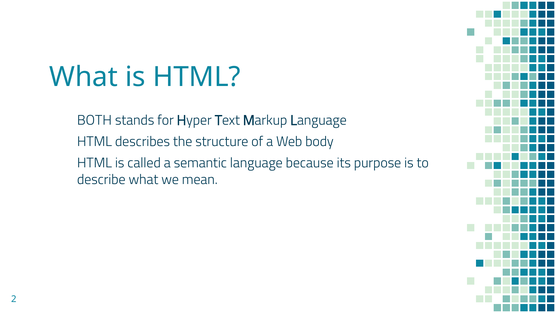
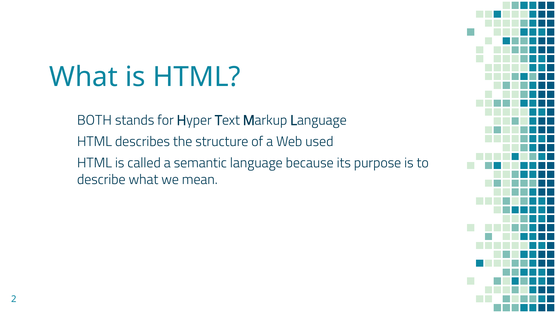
body: body -> used
